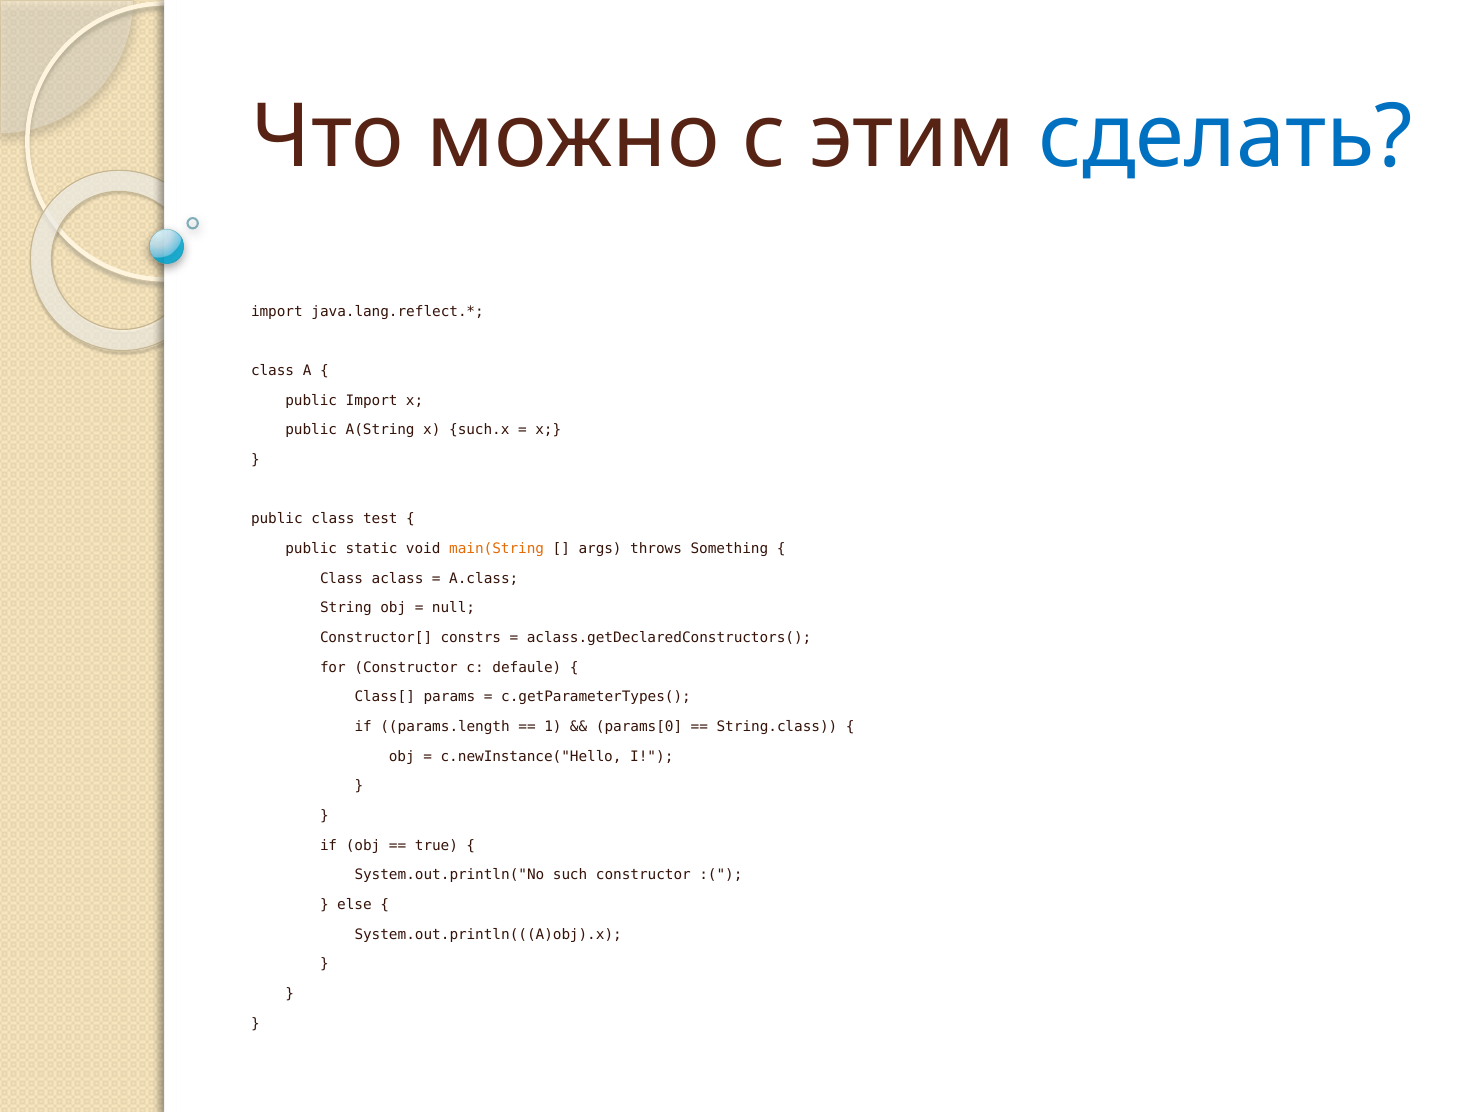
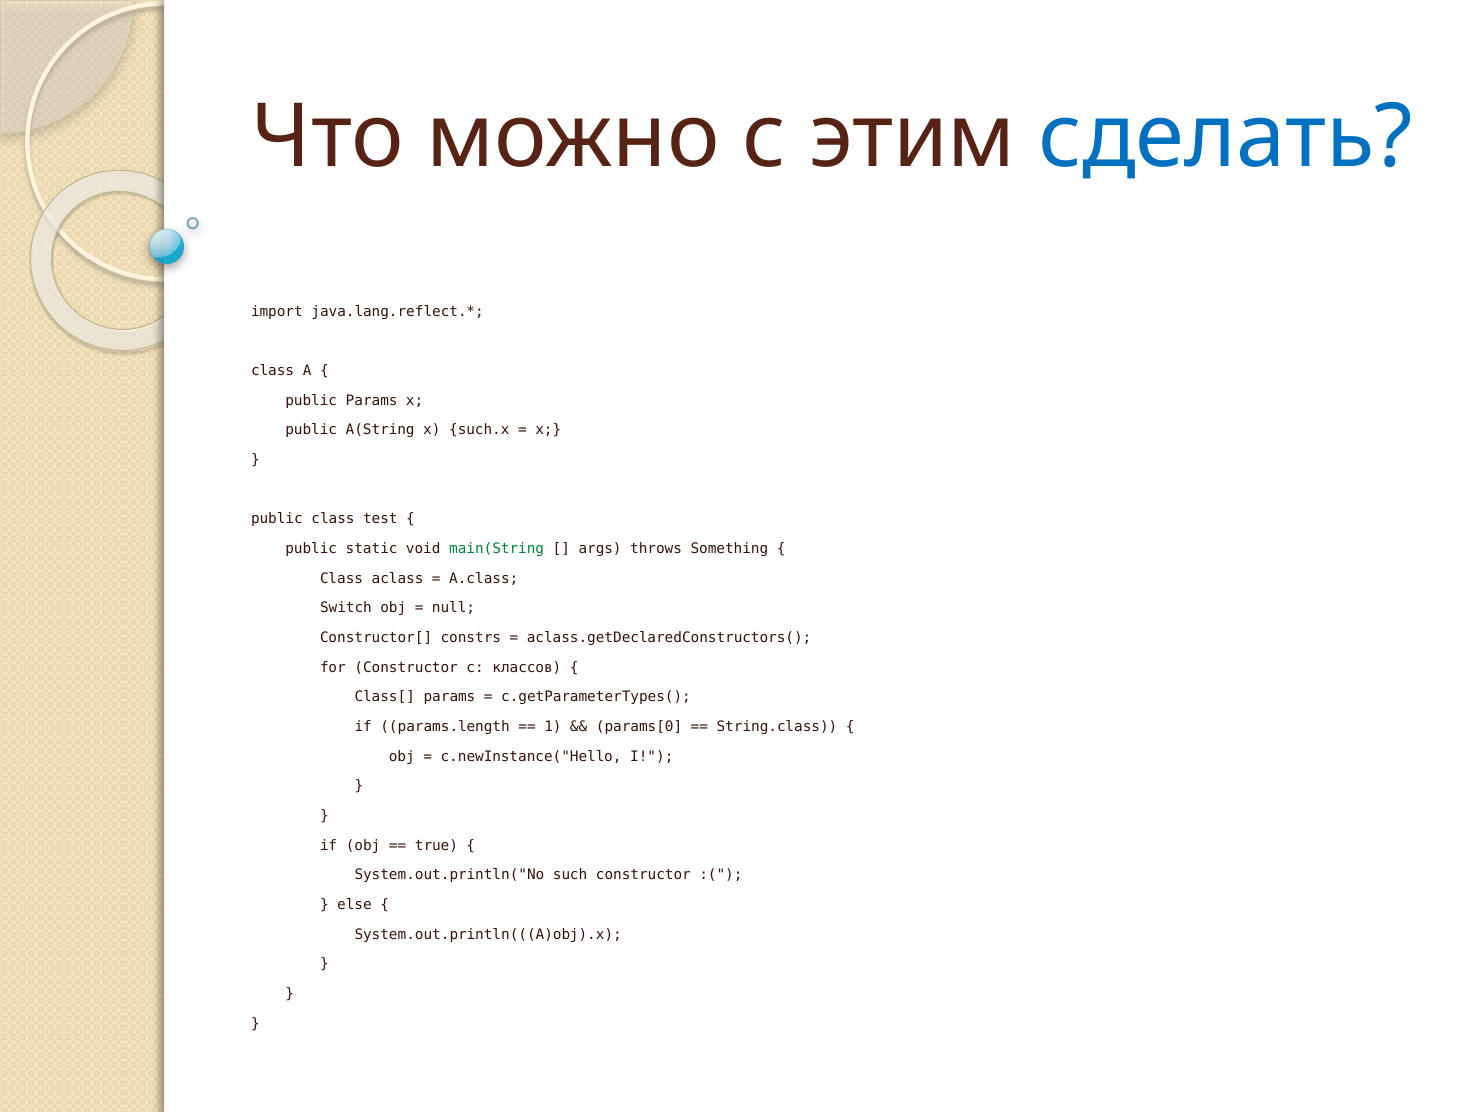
public Import: Import -> Params
main(String colour: orange -> green
String: String -> Switch
defaule: defaule -> классов
